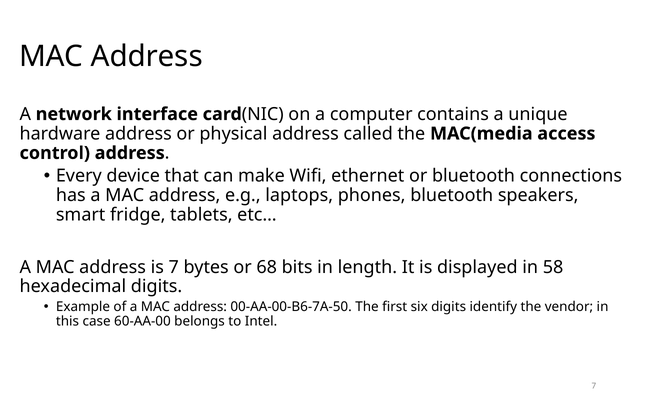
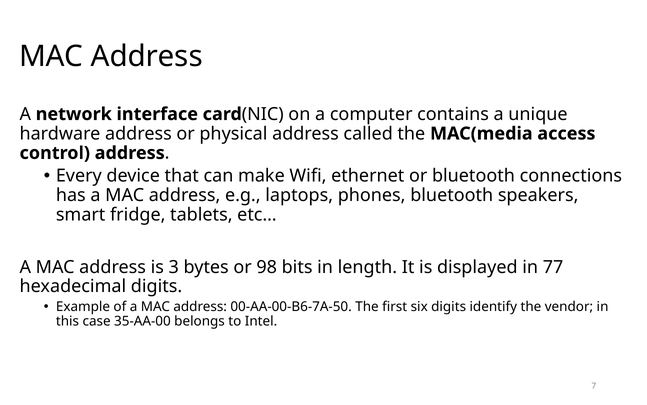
is 7: 7 -> 3
68: 68 -> 98
58: 58 -> 77
60-AA-00: 60-AA-00 -> 35-AA-00
